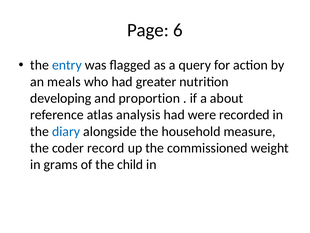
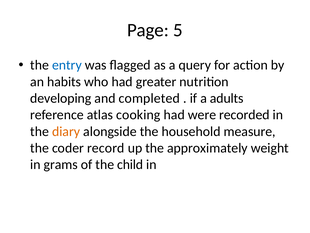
6: 6 -> 5
meals: meals -> habits
proportion: proportion -> completed
about: about -> adults
analysis: analysis -> cooking
diary colour: blue -> orange
commissioned: commissioned -> approximately
